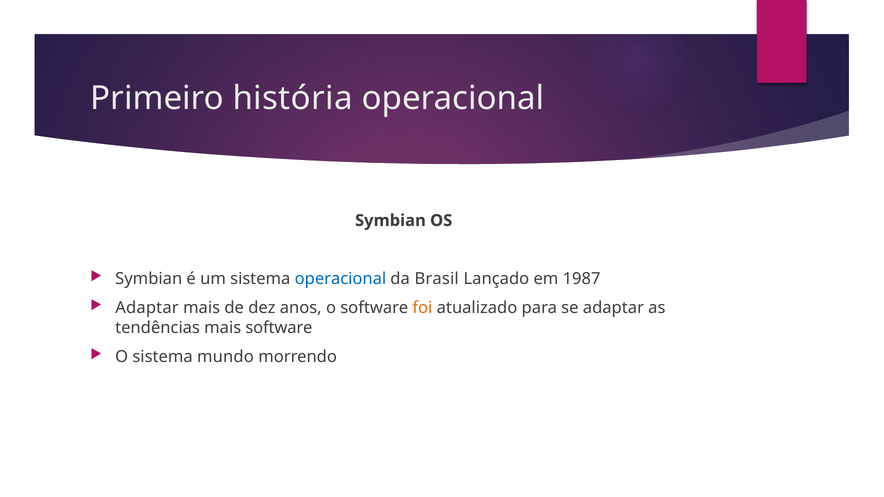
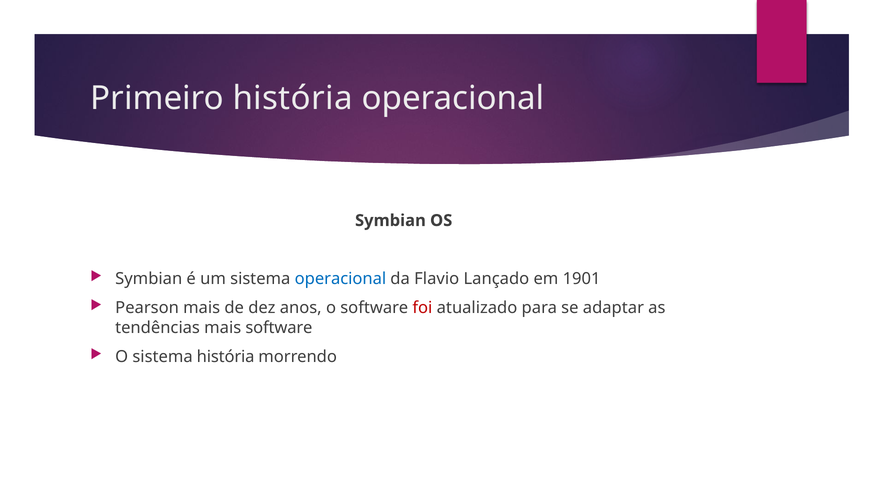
Brasil: Brasil -> Flavio
1987: 1987 -> 1901
Adaptar at (147, 308): Adaptar -> Pearson
foi colour: orange -> red
sistema mundo: mundo -> história
